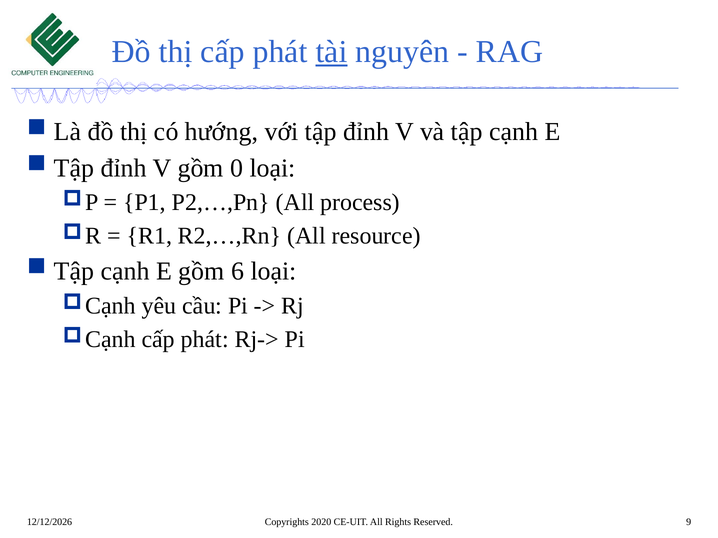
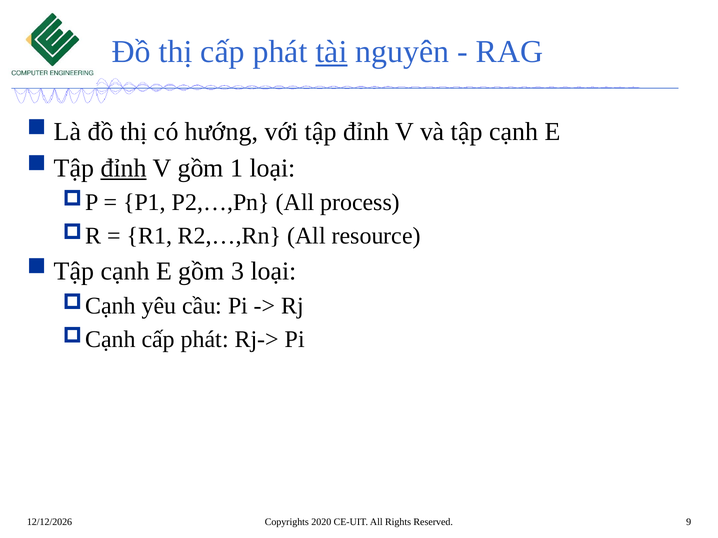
đỉnh at (124, 168) underline: none -> present
0: 0 -> 1
6: 6 -> 3
